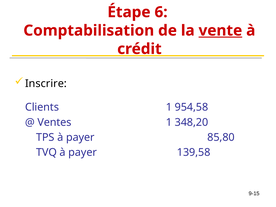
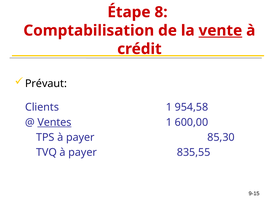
6: 6 -> 8
Inscrire: Inscrire -> Prévaut
Ventes underline: none -> present
348,20: 348,20 -> 600,00
85,80: 85,80 -> 85,30
139,58: 139,58 -> 835,55
